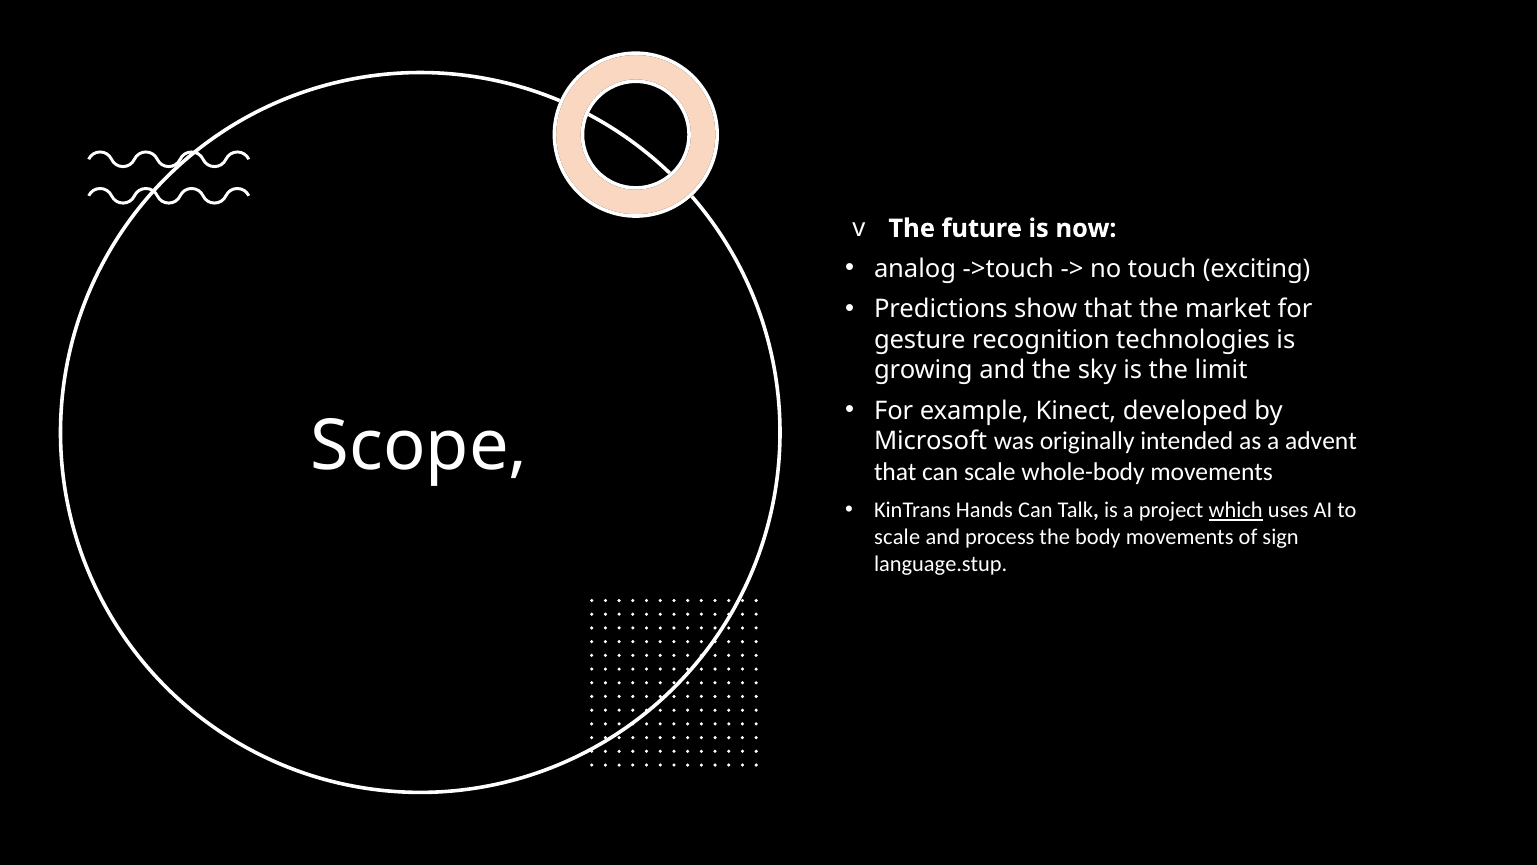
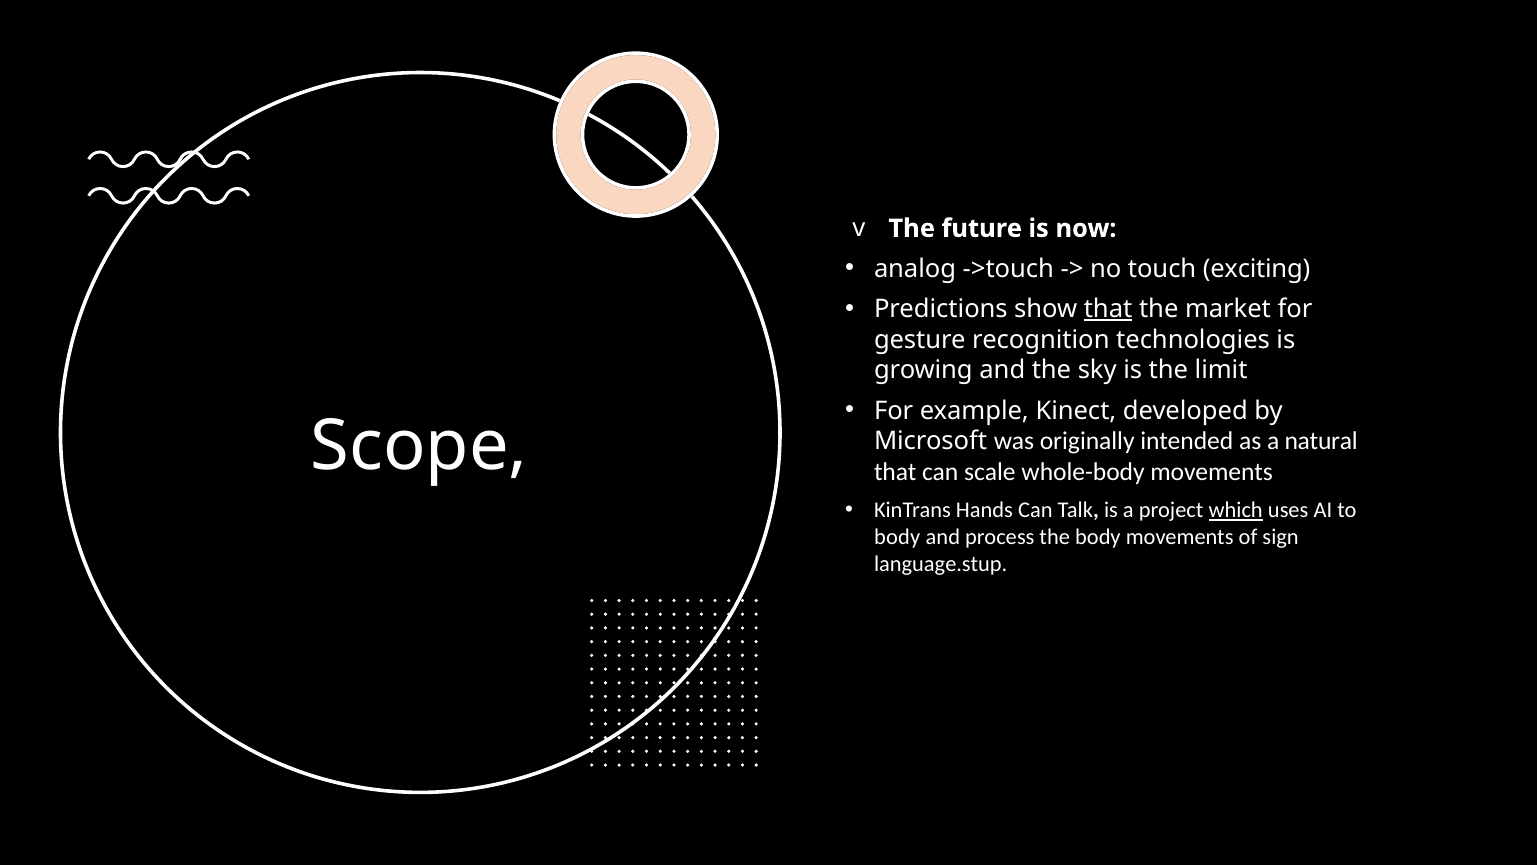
that at (1108, 309) underline: none -> present
advent: advent -> natural
scale at (897, 537): scale -> body
